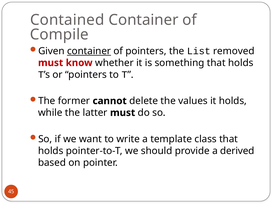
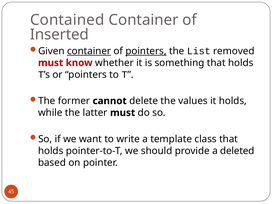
Compile: Compile -> Inserted
pointers at (146, 51) underline: none -> present
derived: derived -> deleted
